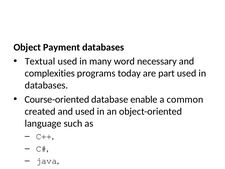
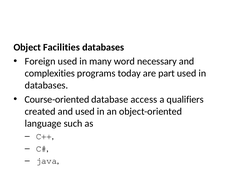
Payment: Payment -> Facilities
Textual: Textual -> Foreign
enable: enable -> access
common: common -> qualifiers
